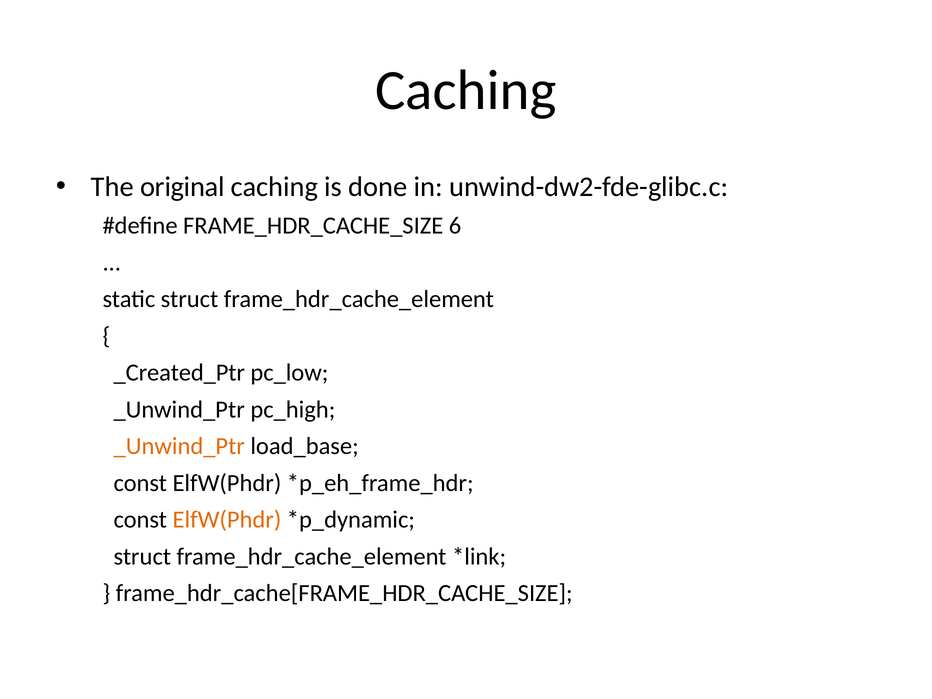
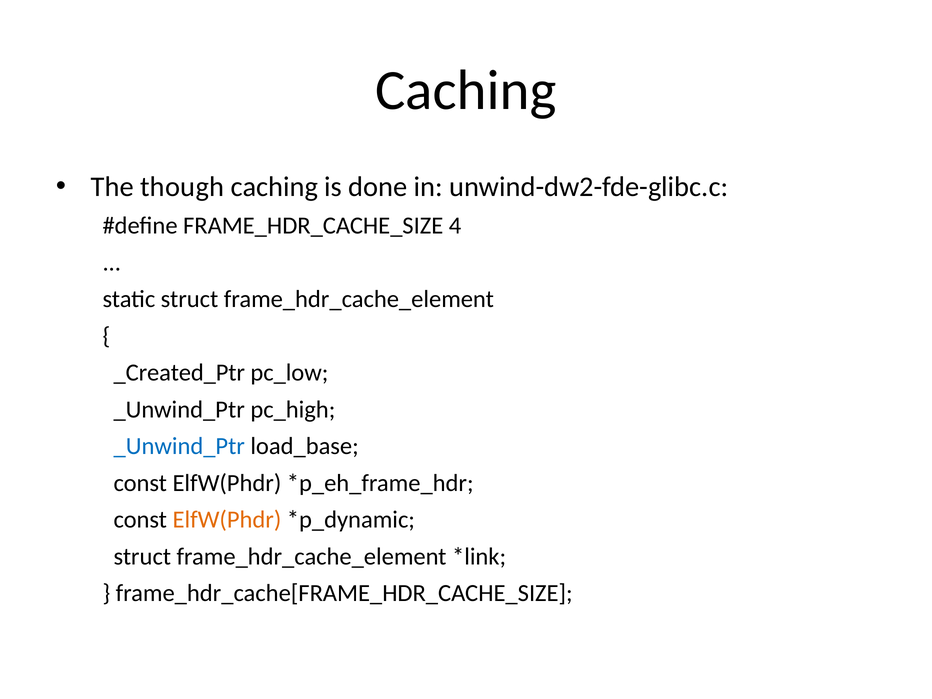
original: original -> though
6: 6 -> 4
_Unwind_Ptr at (179, 446) colour: orange -> blue
